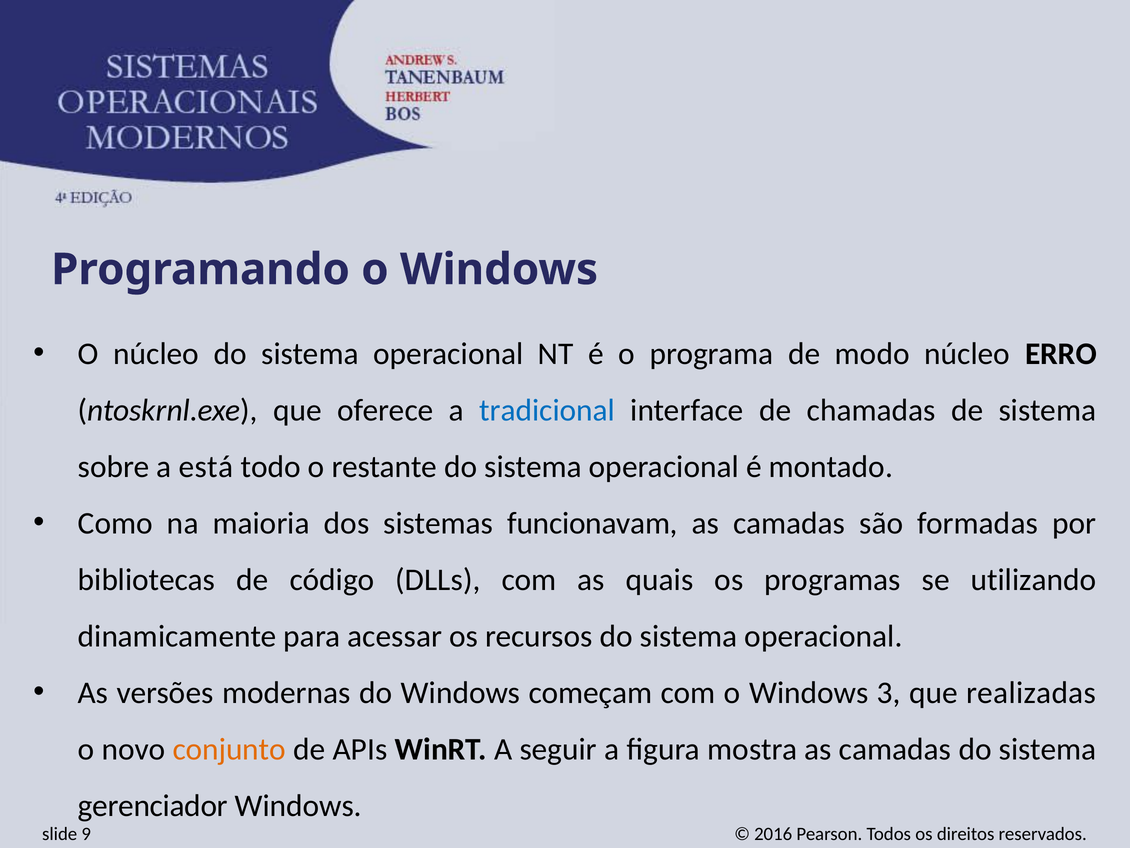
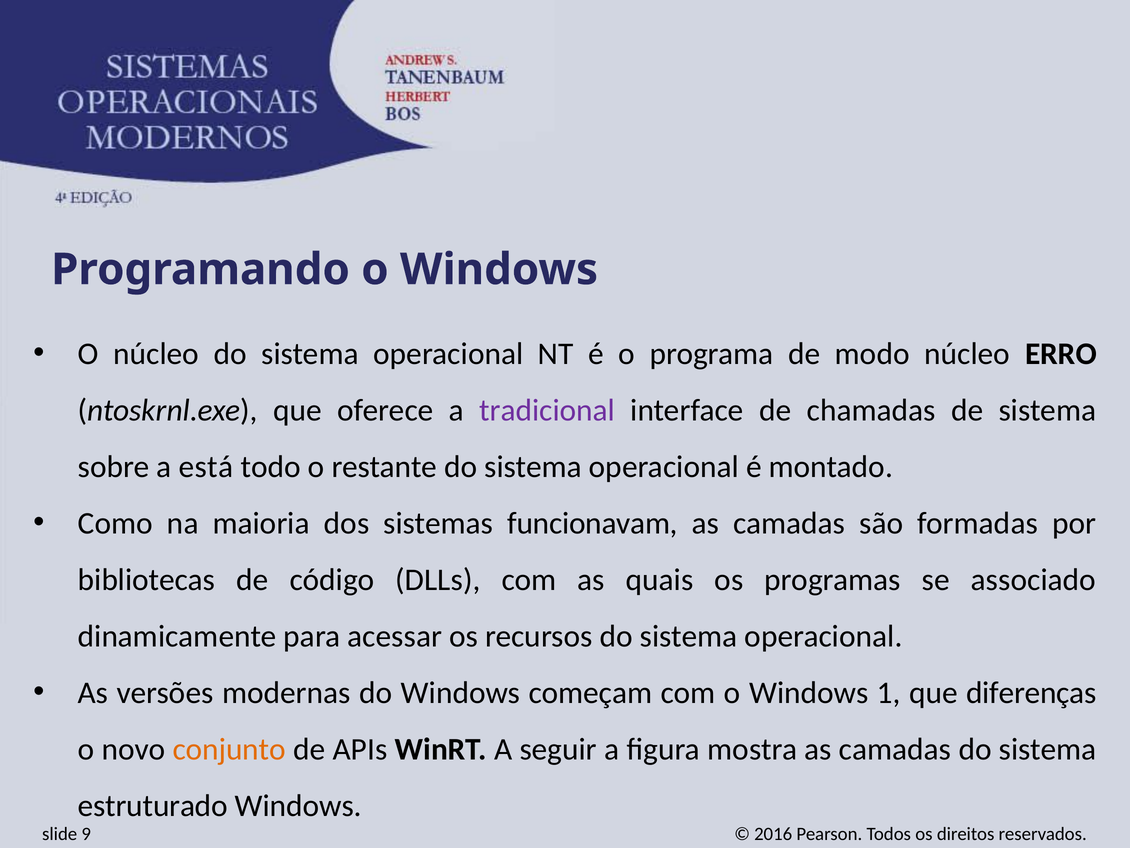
tradicional colour: blue -> purple
utilizando: utilizando -> associado
3: 3 -> 1
realizadas: realizadas -> diferenças
gerenciador: gerenciador -> estruturado
